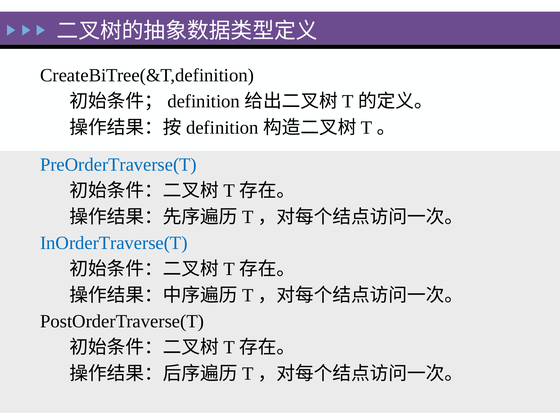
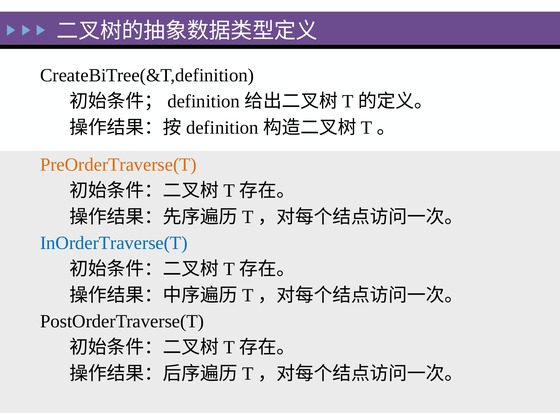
PreOrderTraverse(T colour: blue -> orange
